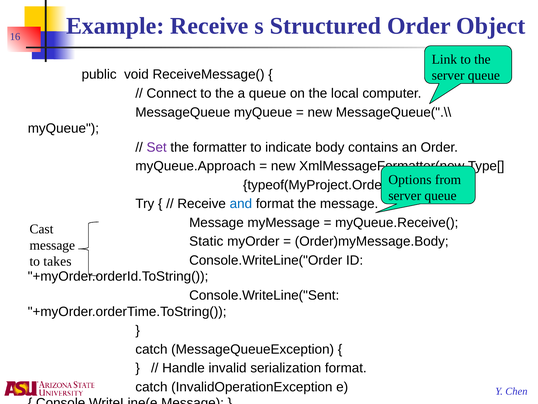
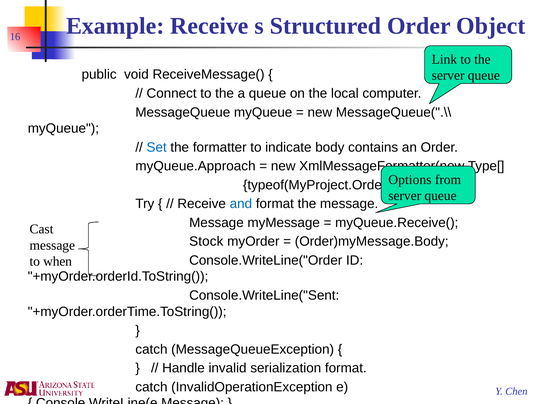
Set colour: purple -> blue
Static: Static -> Stock
takes: takes -> when
